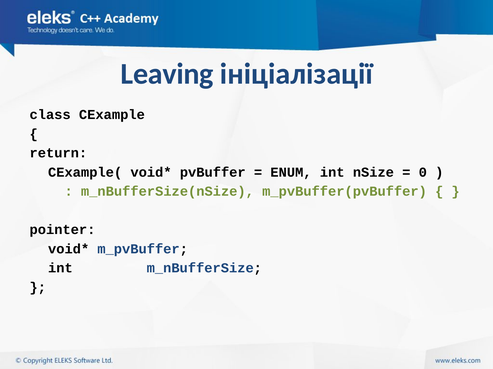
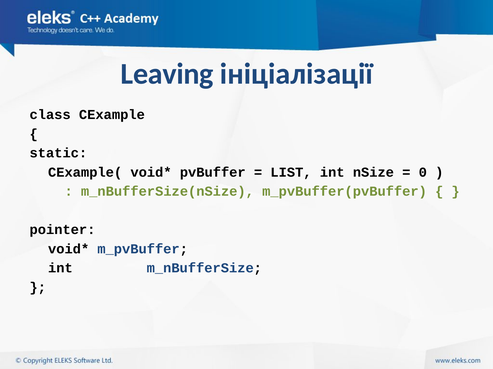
return: return -> static
ENUM: ENUM -> LIST
